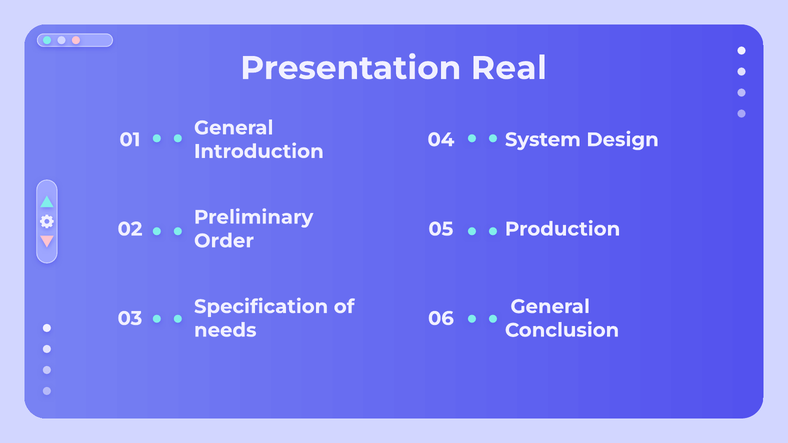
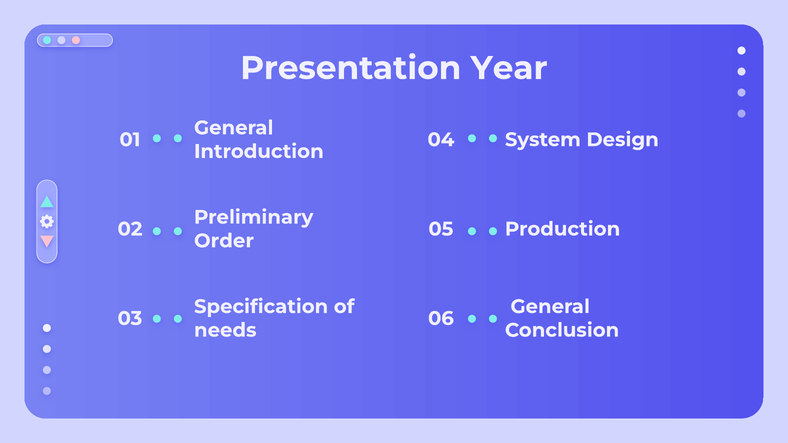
Real: Real -> Year
